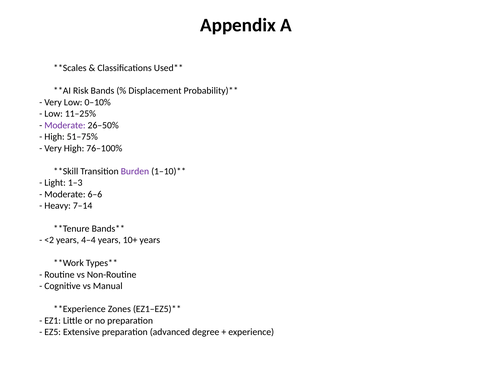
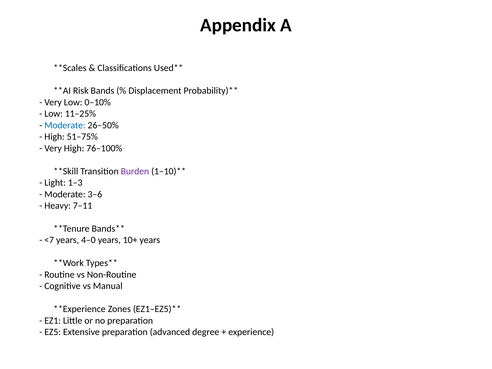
Moderate at (65, 125) colour: purple -> blue
6–6: 6–6 -> 3–6
7–14: 7–14 -> 7–11
<2: <2 -> <7
4–4: 4–4 -> 4–0
